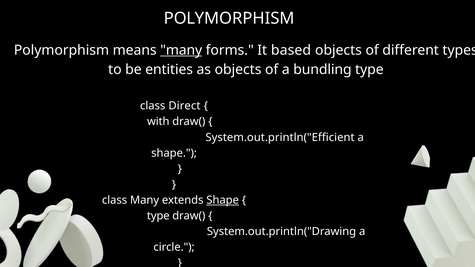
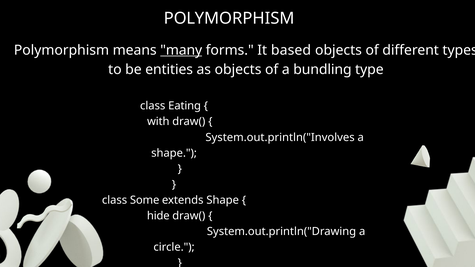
Direct: Direct -> Eating
System.out.println("Efficient: System.out.println("Efficient -> System.out.println("Involves
class Many: Many -> Some
Shape at (223, 200) underline: present -> none
type at (158, 216): type -> hide
